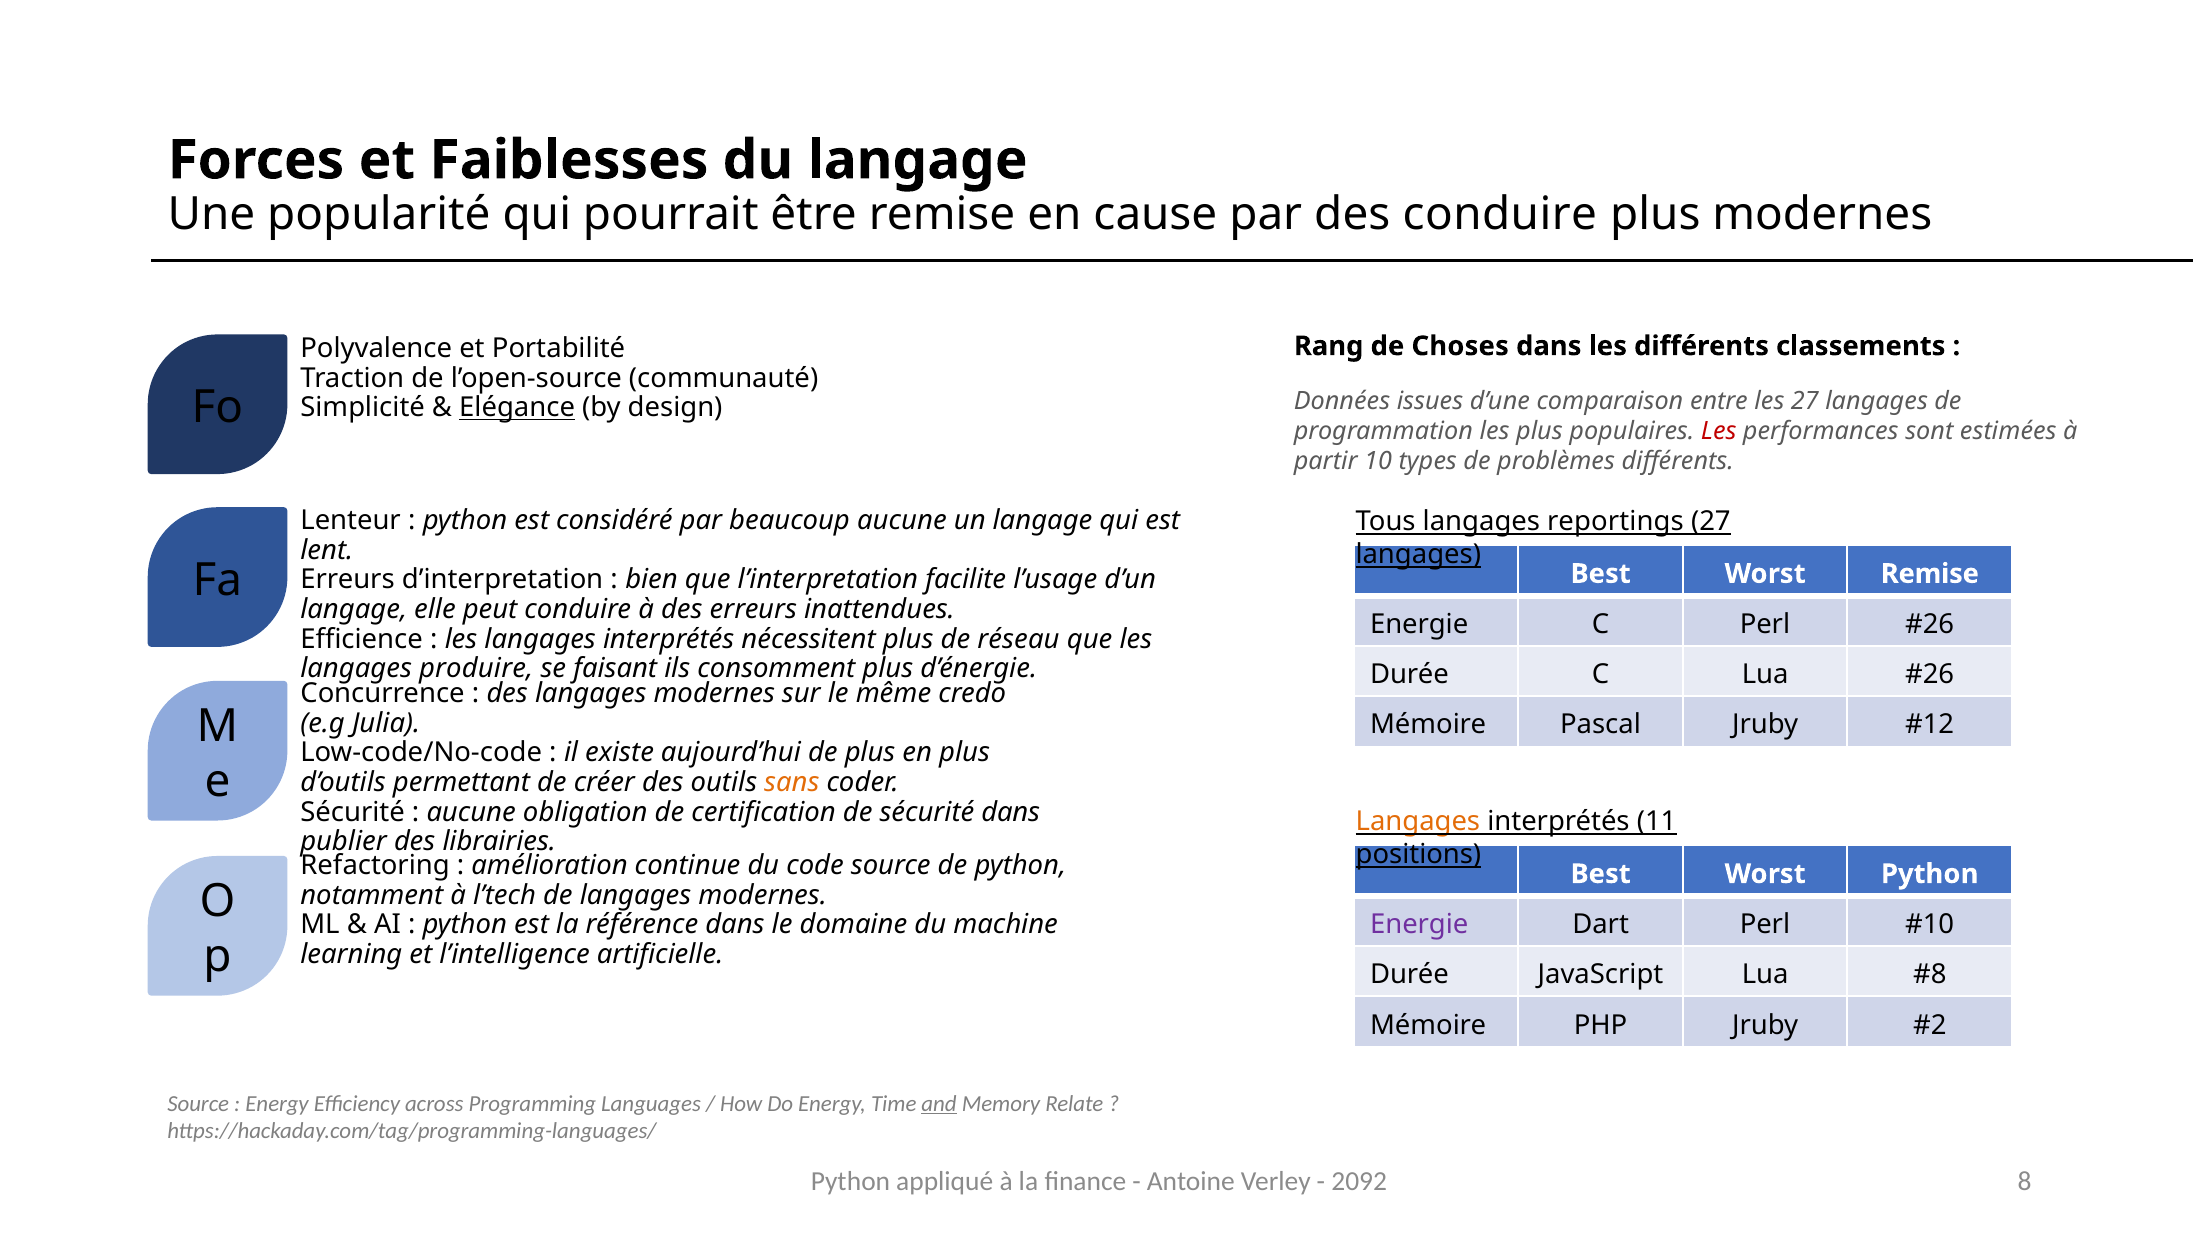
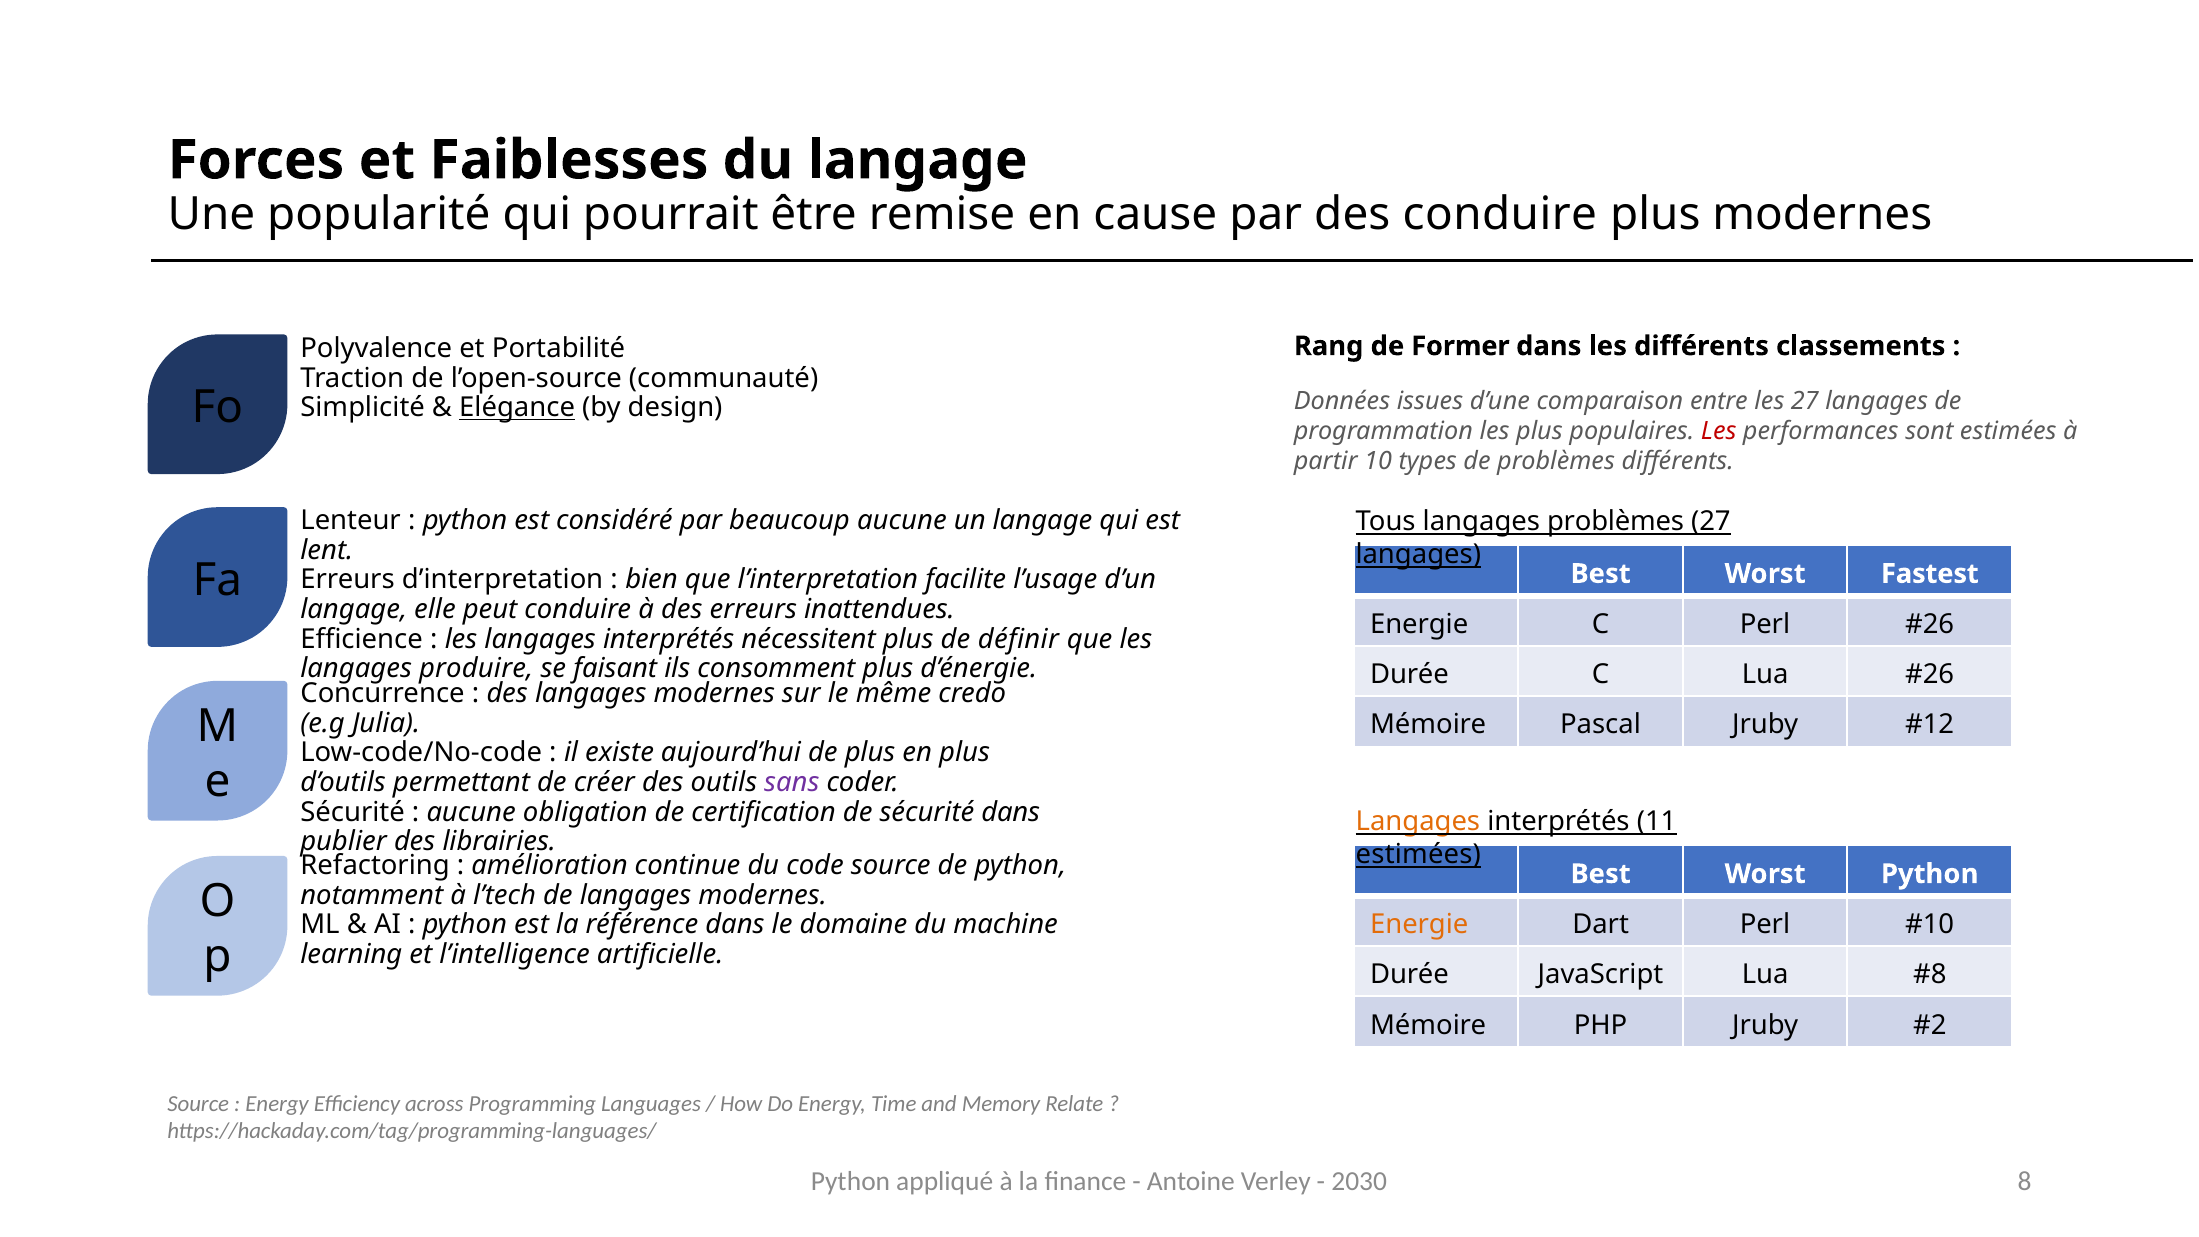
Choses: Choses -> Former
langages reportings: reportings -> problèmes
Worst Remise: Remise -> Fastest
réseau: réseau -> définir
sans colour: orange -> purple
positions at (1418, 855): positions -> estimées
Energie at (1419, 924) colour: purple -> orange
and underline: present -> none
2092: 2092 -> 2030
